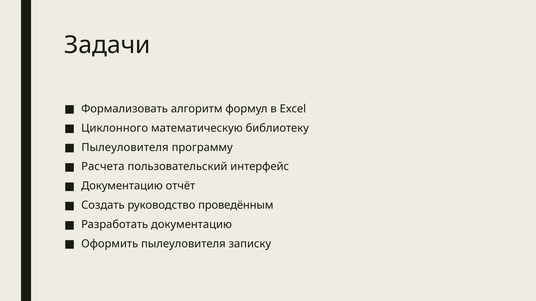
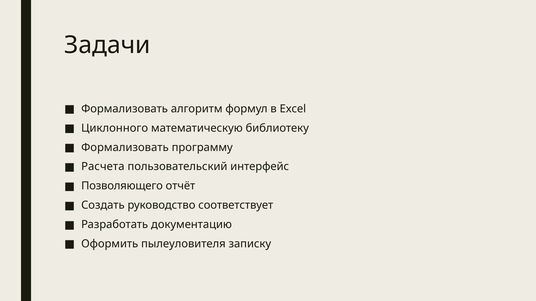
Пылеуловителя at (125, 148): Пылеуловителя -> Формализовать
Документацию at (122, 186): Документацию -> Позволяющего
проведённым: проведённым -> соответствует
